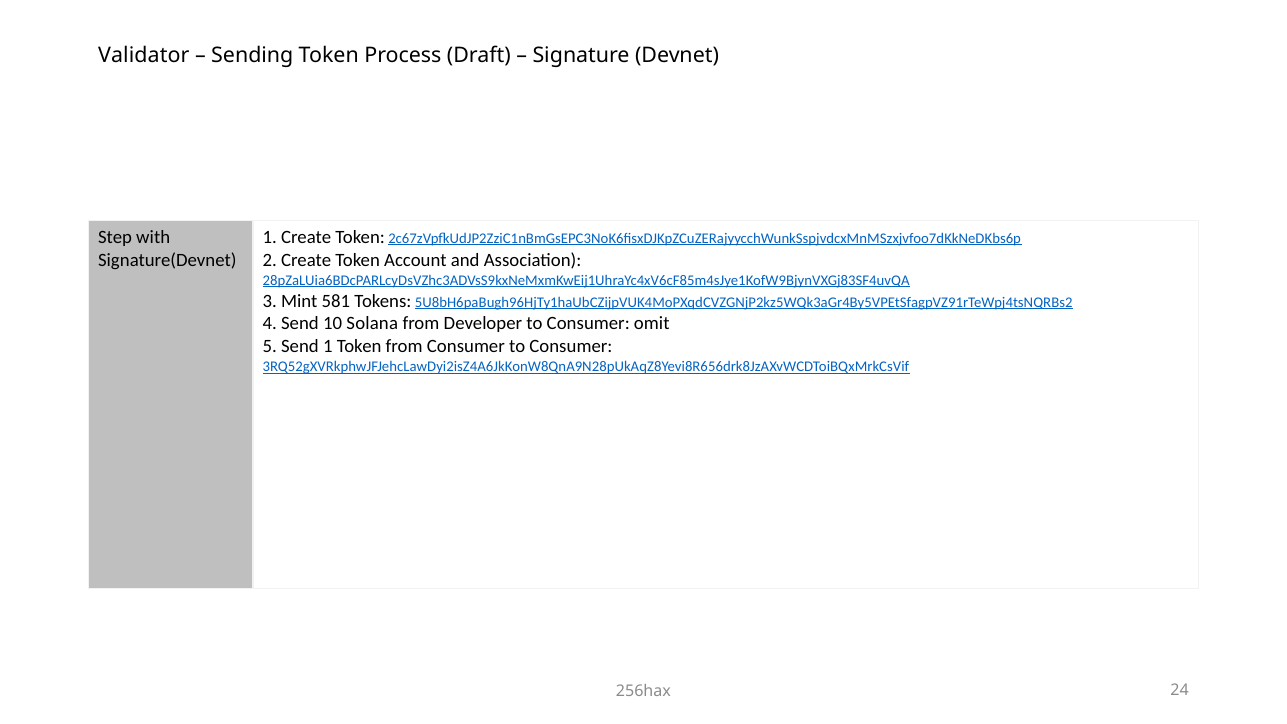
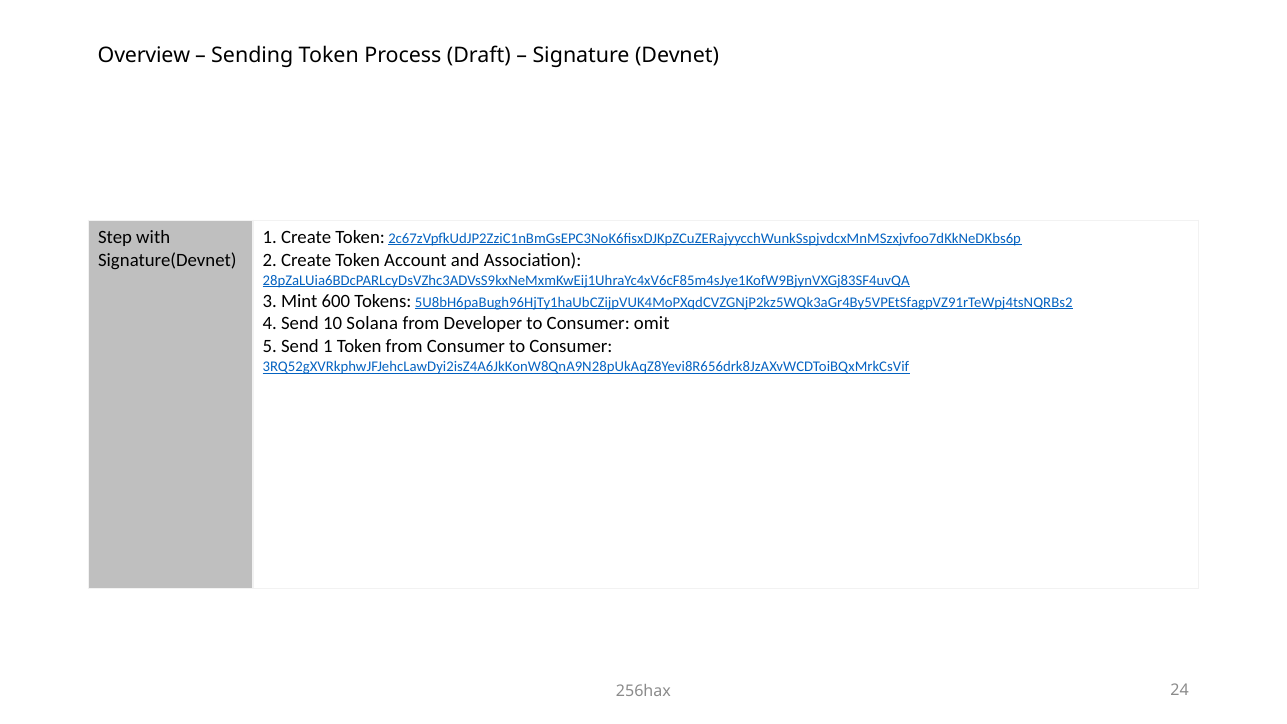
Validator: Validator -> Overview
581: 581 -> 600
